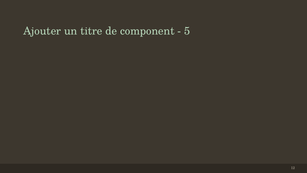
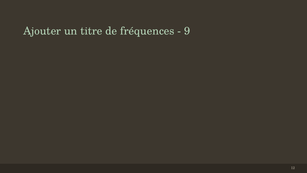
component: component -> fréquences
5: 5 -> 9
